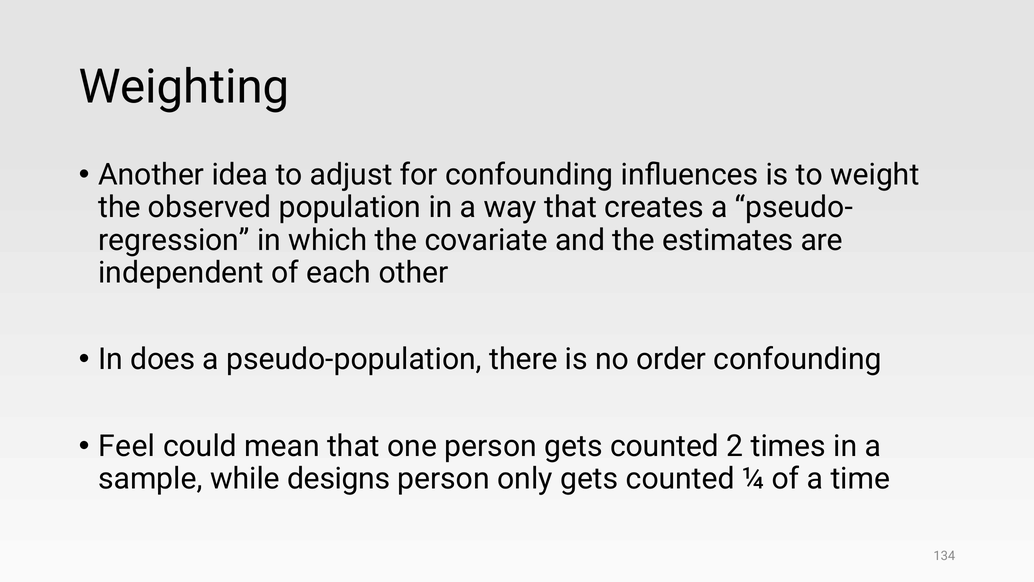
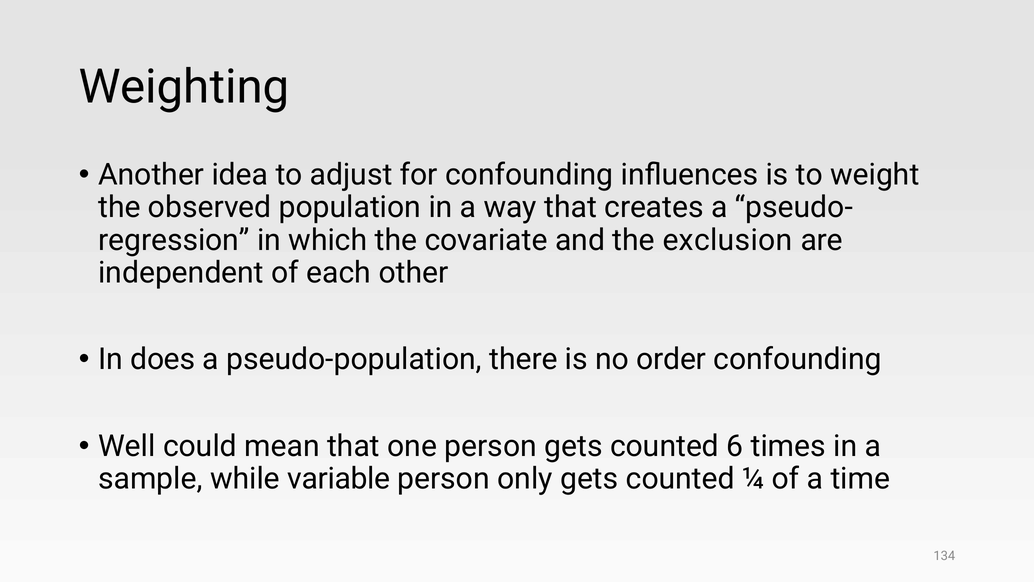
estimates: estimates -> exclusion
Feel: Feel -> Well
2: 2 -> 6
designs: designs -> variable
